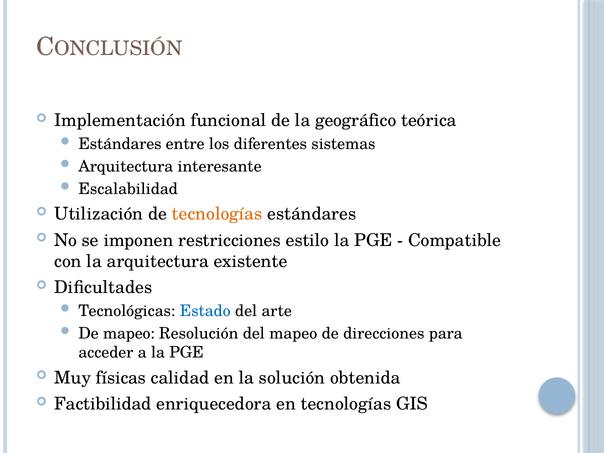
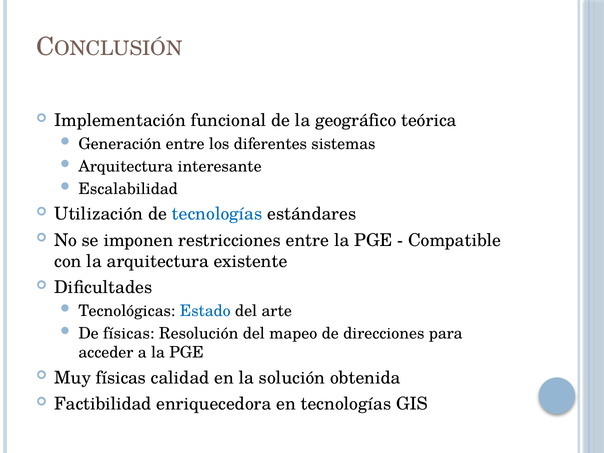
Estándares at (120, 144): Estándares -> Generación
tecnologías at (217, 214) colour: orange -> blue
restricciones estilo: estilo -> entre
De mapeo: mapeo -> físicas
